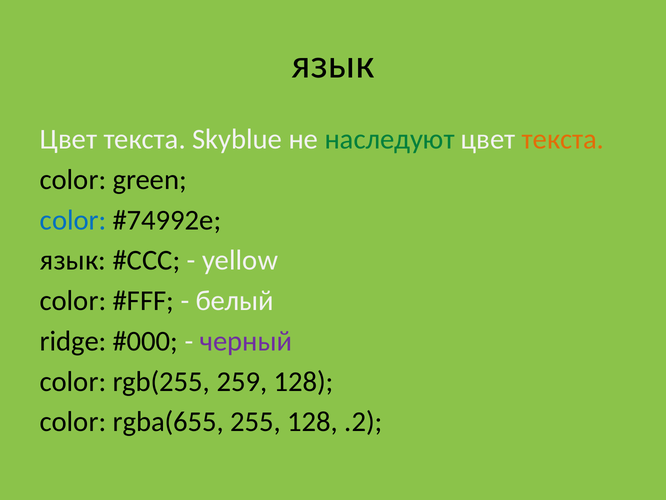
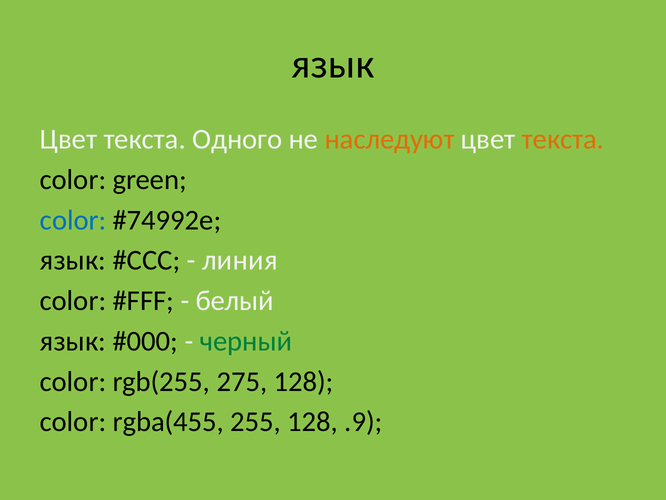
Skyblue: Skyblue -> Одного
наследуют colour: green -> orange
yellow: yellow -> линия
ridge at (73, 341): ridge -> язык
черный colour: purple -> green
259: 259 -> 275
rgba(655: rgba(655 -> rgba(455
.2: .2 -> .9
